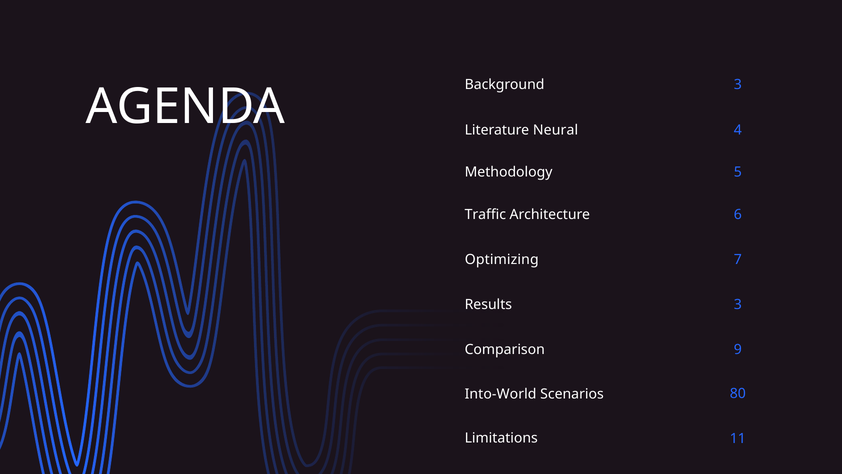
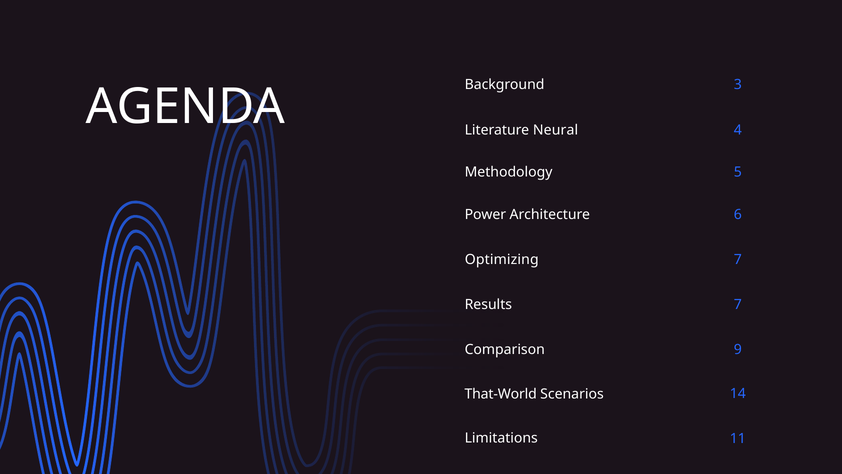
Traffic: Traffic -> Power
Results 3: 3 -> 7
Into-World: Into-World -> That-World
80: 80 -> 14
